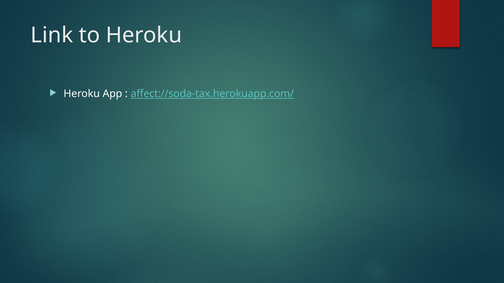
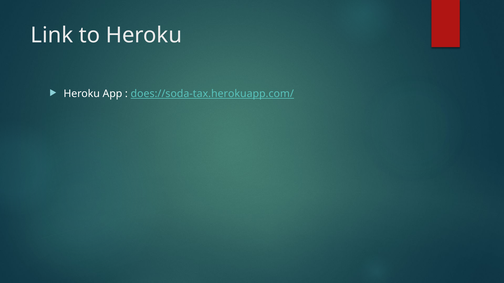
affect://soda-tax.herokuapp.com/: affect://soda-tax.herokuapp.com/ -> does://soda-tax.herokuapp.com/
